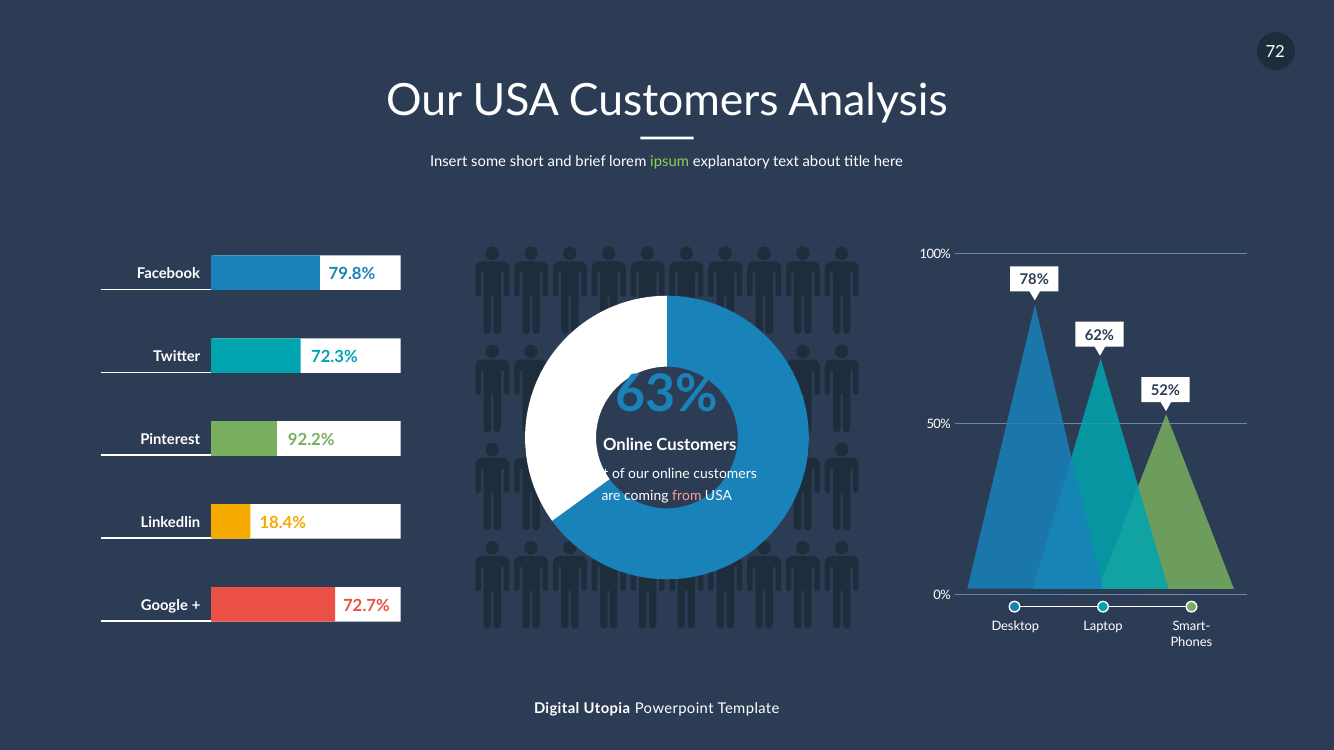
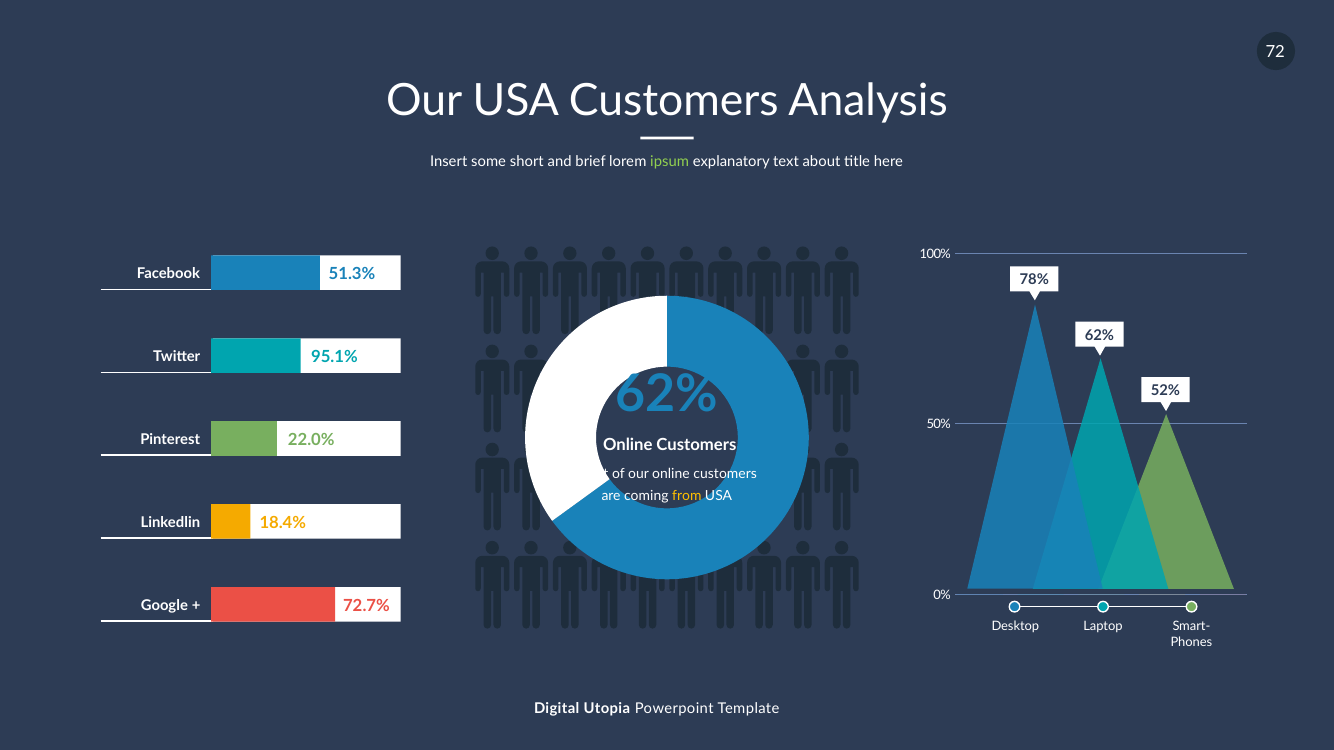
79.8%: 79.8% -> 51.3%
72.3%: 72.3% -> 95.1%
63% at (667, 395): 63% -> 62%
92.2%: 92.2% -> 22.0%
from colour: pink -> yellow
